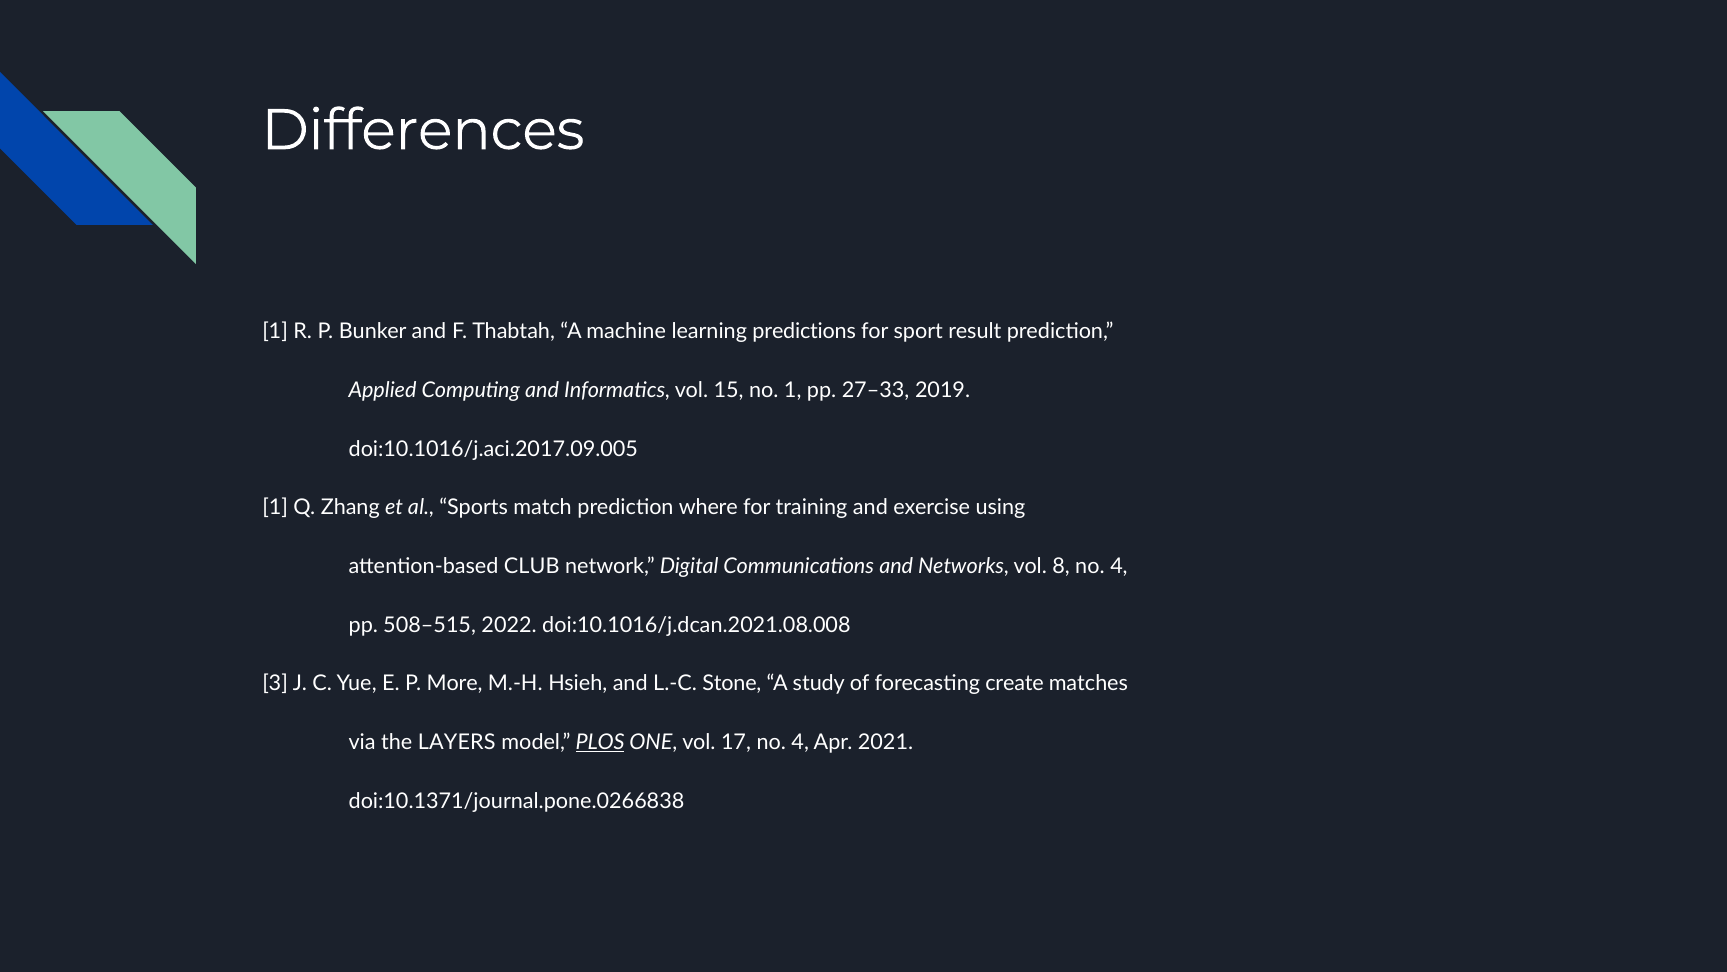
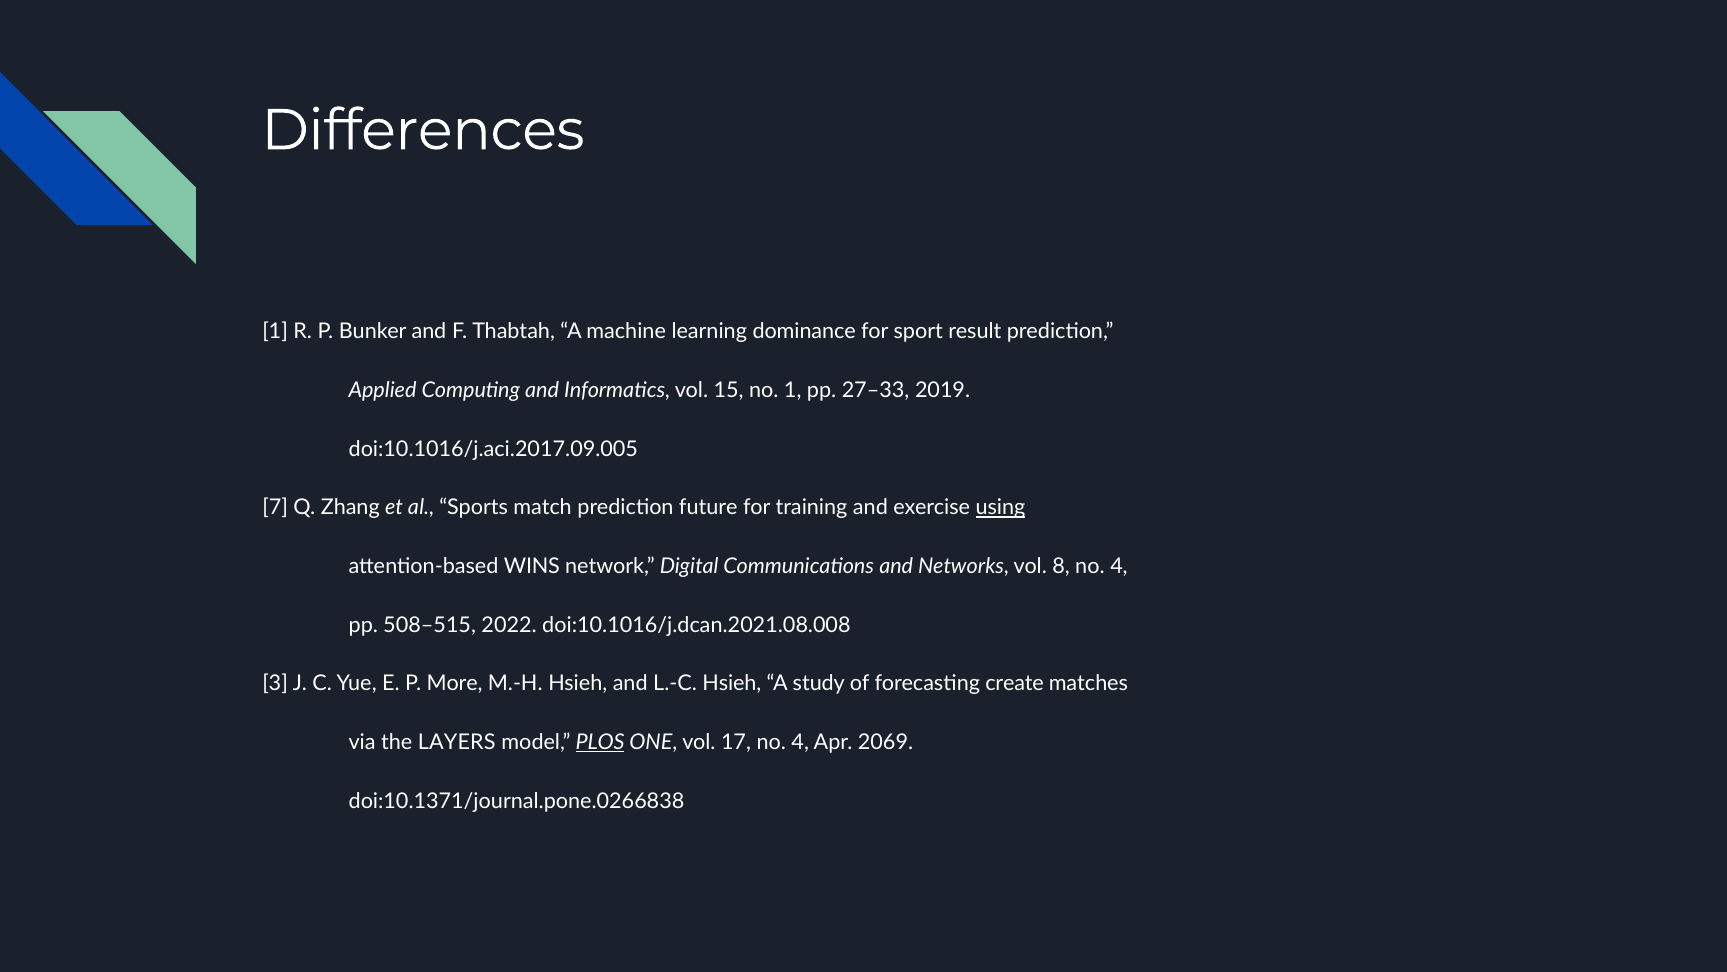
predictions: predictions -> dominance
1 at (275, 507): 1 -> 7
where: where -> future
using underline: none -> present
CLUB: CLUB -> WINS
L.-C Stone: Stone -> Hsieh
2021: 2021 -> 2069
